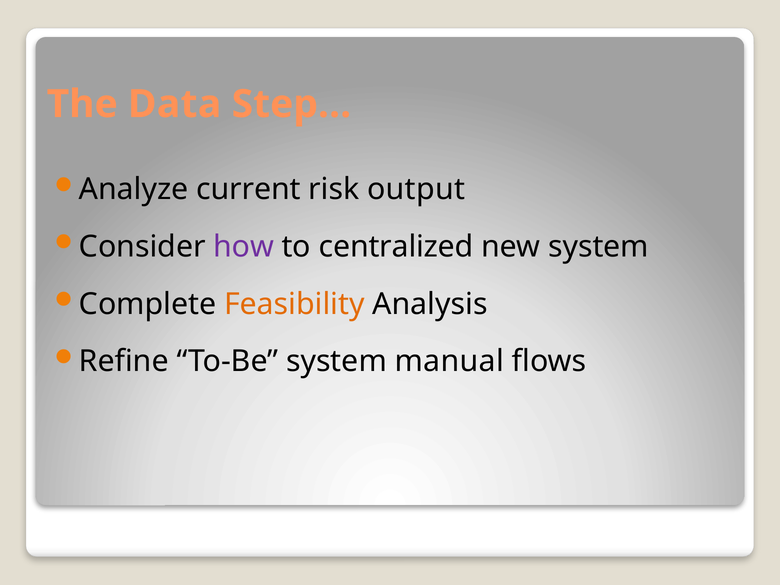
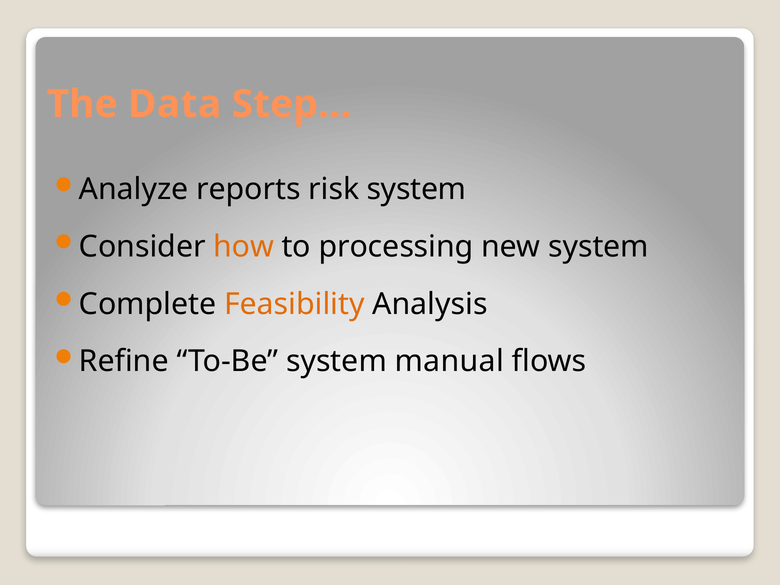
current: current -> reports
risk output: output -> system
how colour: purple -> orange
centralized: centralized -> processing
